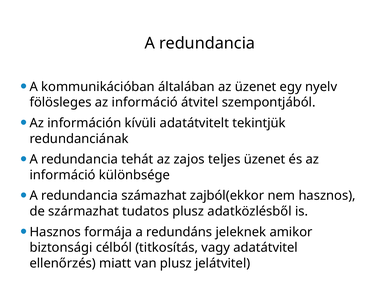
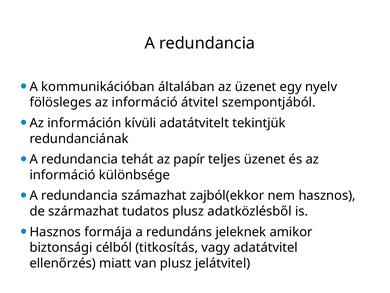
zajos: zajos -> papír
